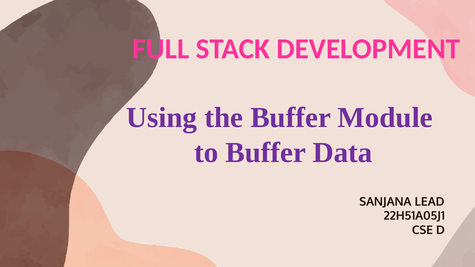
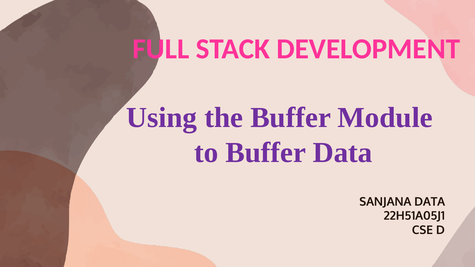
SANJANA LEAD: LEAD -> DATA
